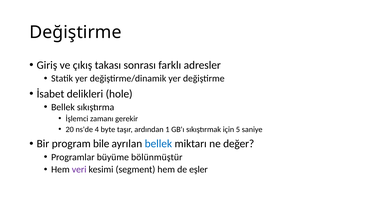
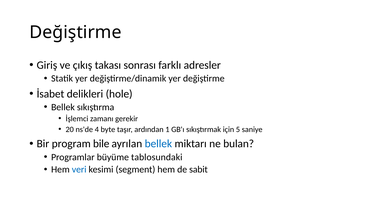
değer: değer -> bulan
bölünmüştür: bölünmüştür -> tablosundaki
veri colour: purple -> blue
eşler: eşler -> sabit
